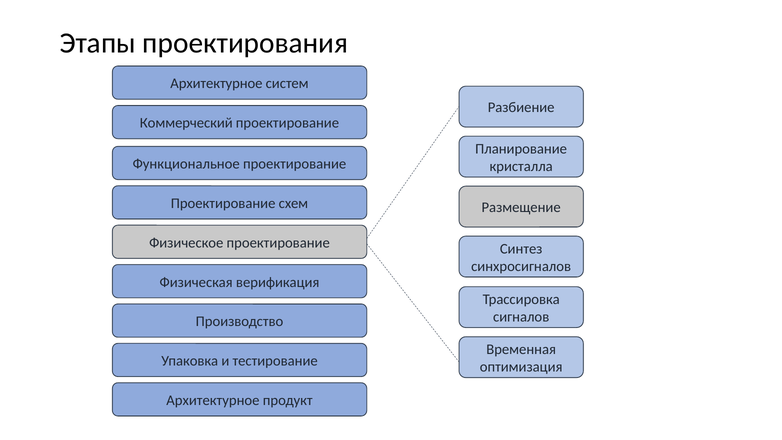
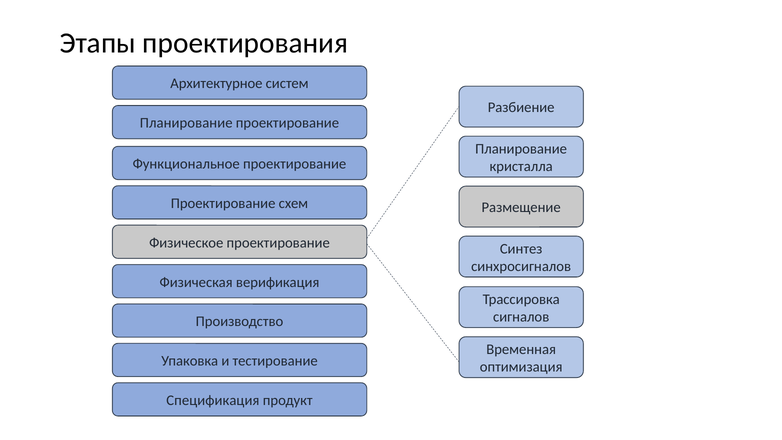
Коммерческий at (186, 123): Коммерческий -> Планирование
Архитектурное at (213, 400): Архитектурное -> Спецификация
